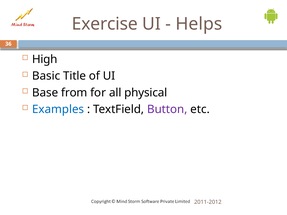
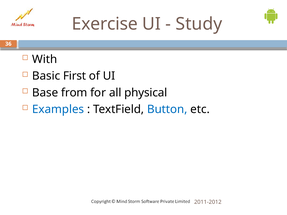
Helps: Helps -> Study
High: High -> With
Title: Title -> First
Button colour: purple -> blue
